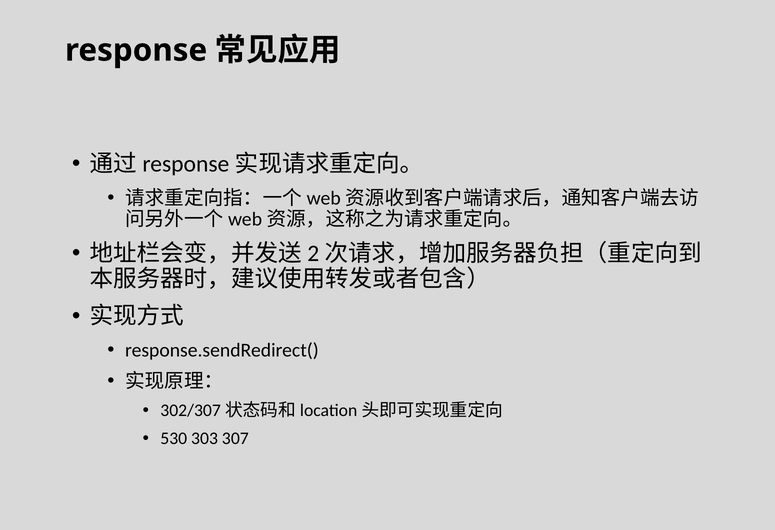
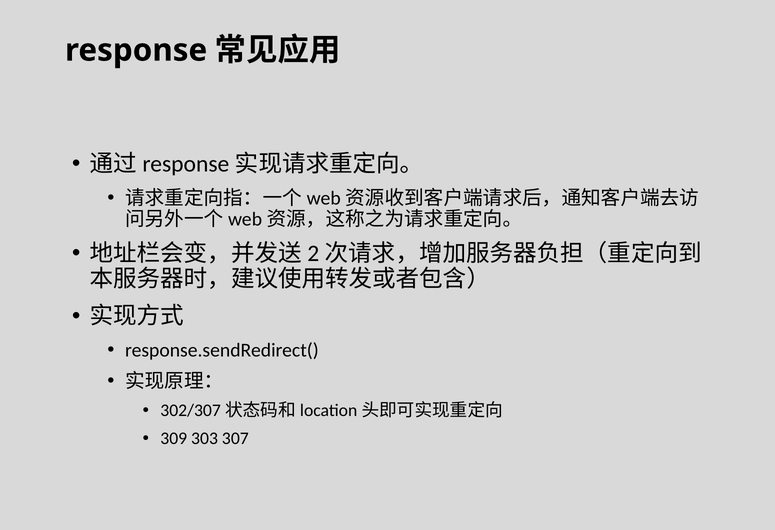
530: 530 -> 309
